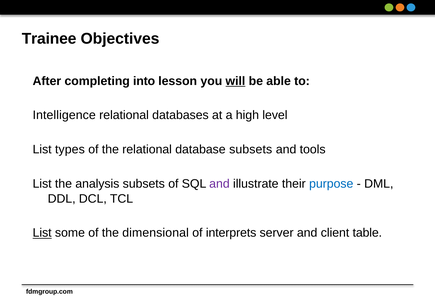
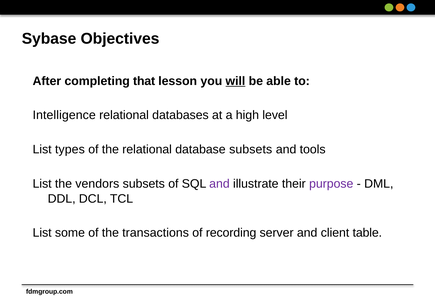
Trainee: Trainee -> Sybase
into: into -> that
analysis: analysis -> vendors
purpose colour: blue -> purple
List at (42, 233) underline: present -> none
dimensional: dimensional -> transactions
interprets: interprets -> recording
